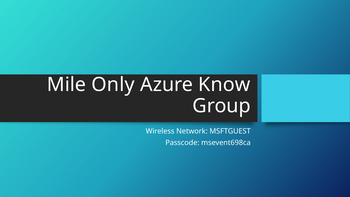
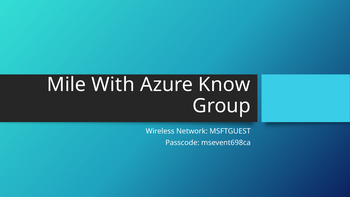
Only: Only -> With
